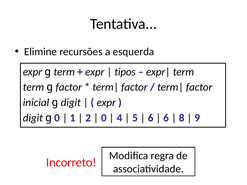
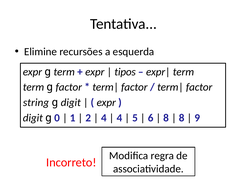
inicial: inicial -> string
0 at (104, 118): 0 -> 4
6 at (166, 118): 6 -> 8
